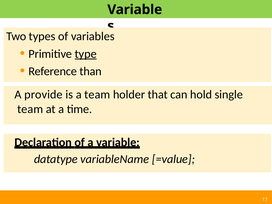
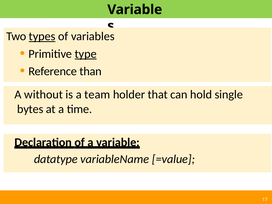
types underline: none -> present
provide: provide -> without
team at (30, 109): team -> bytes
